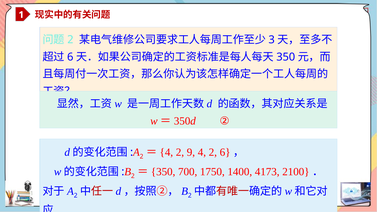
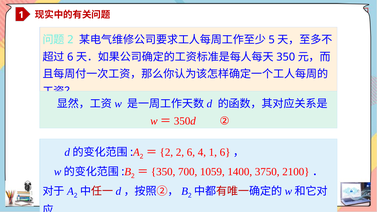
3: 3 -> 5
4 at (166, 152): 4 -> 2
2 9: 9 -> 6
2 at (213, 152): 2 -> 1
1750: 1750 -> 1059
4173: 4173 -> 3750
